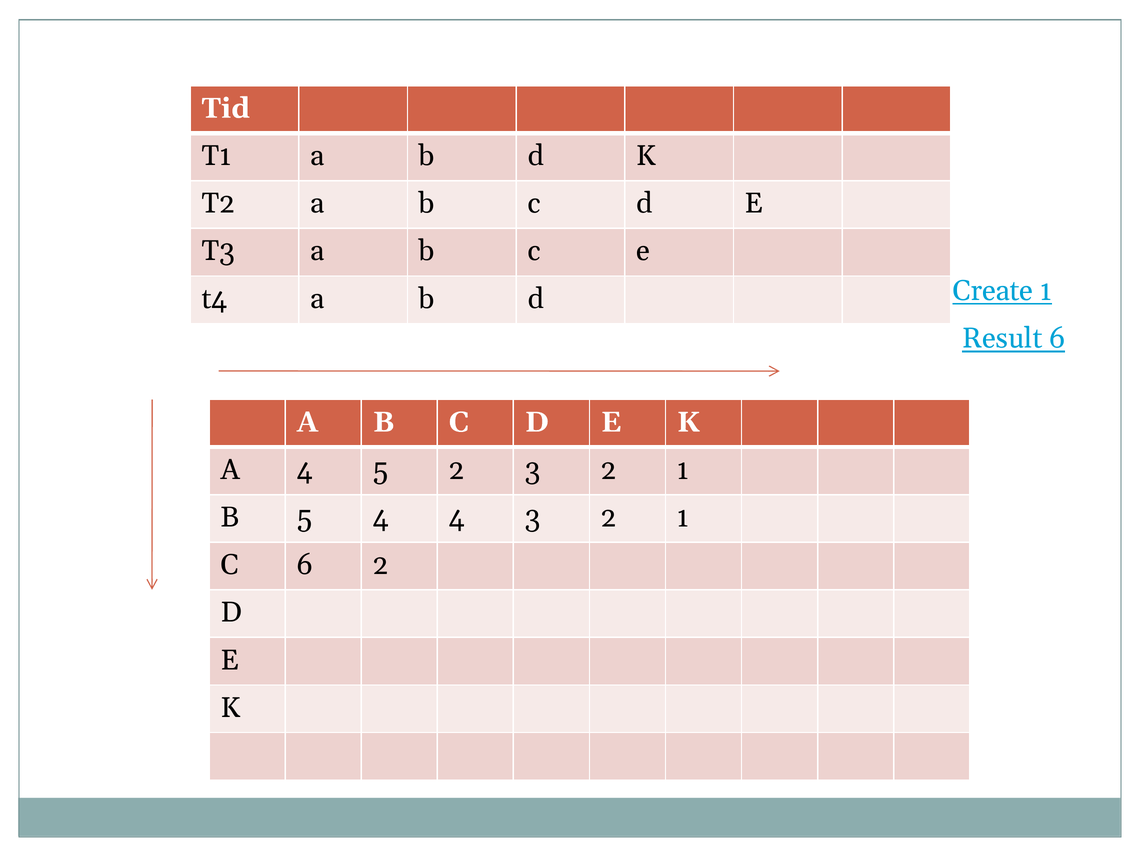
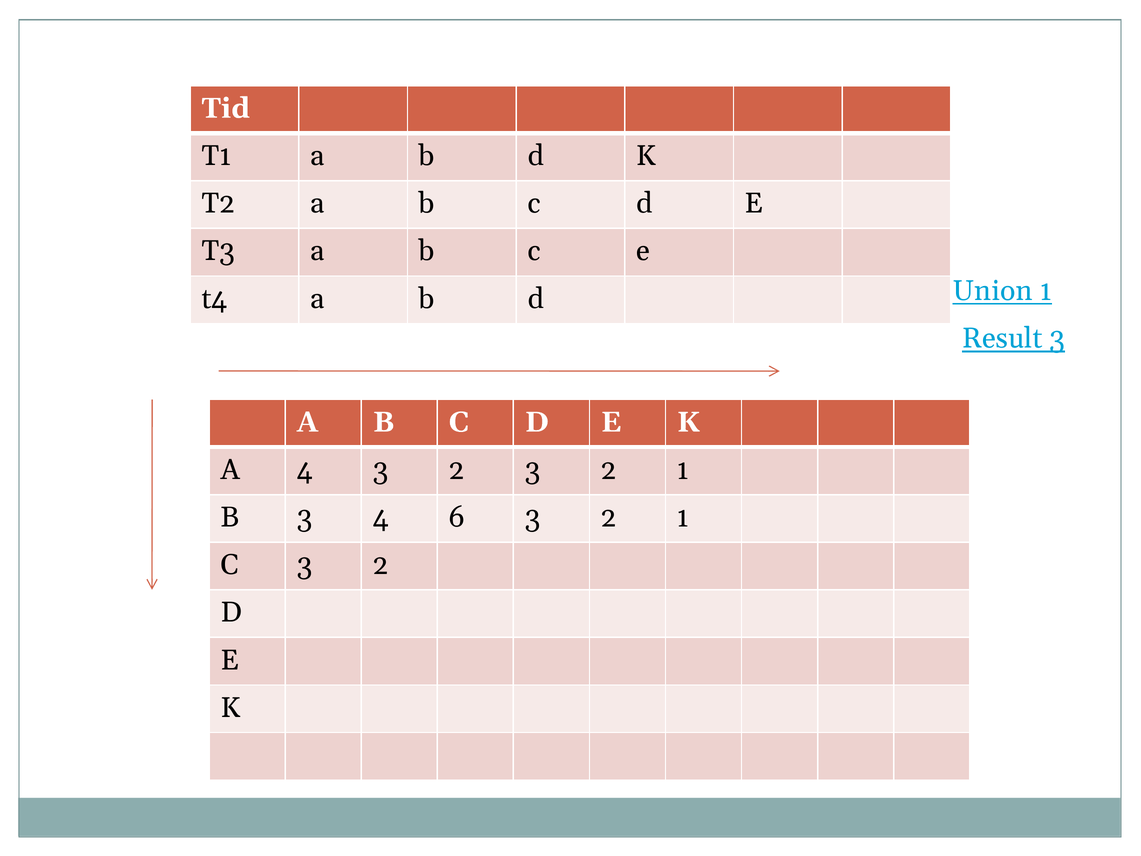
Create: Create -> Union
Result 6: 6 -> 3
4 5: 5 -> 3
B 5: 5 -> 3
4 4: 4 -> 6
C 6: 6 -> 3
